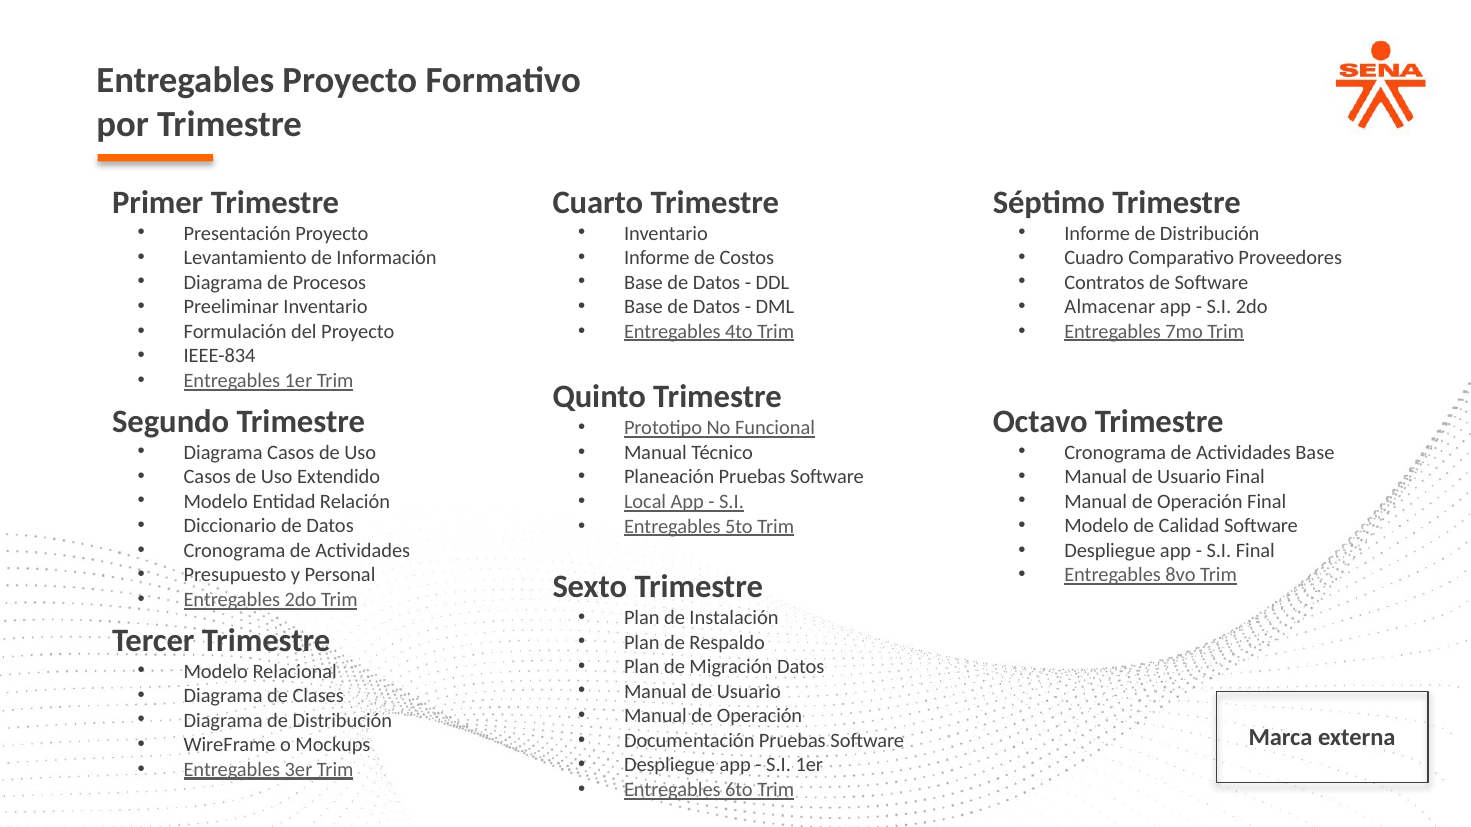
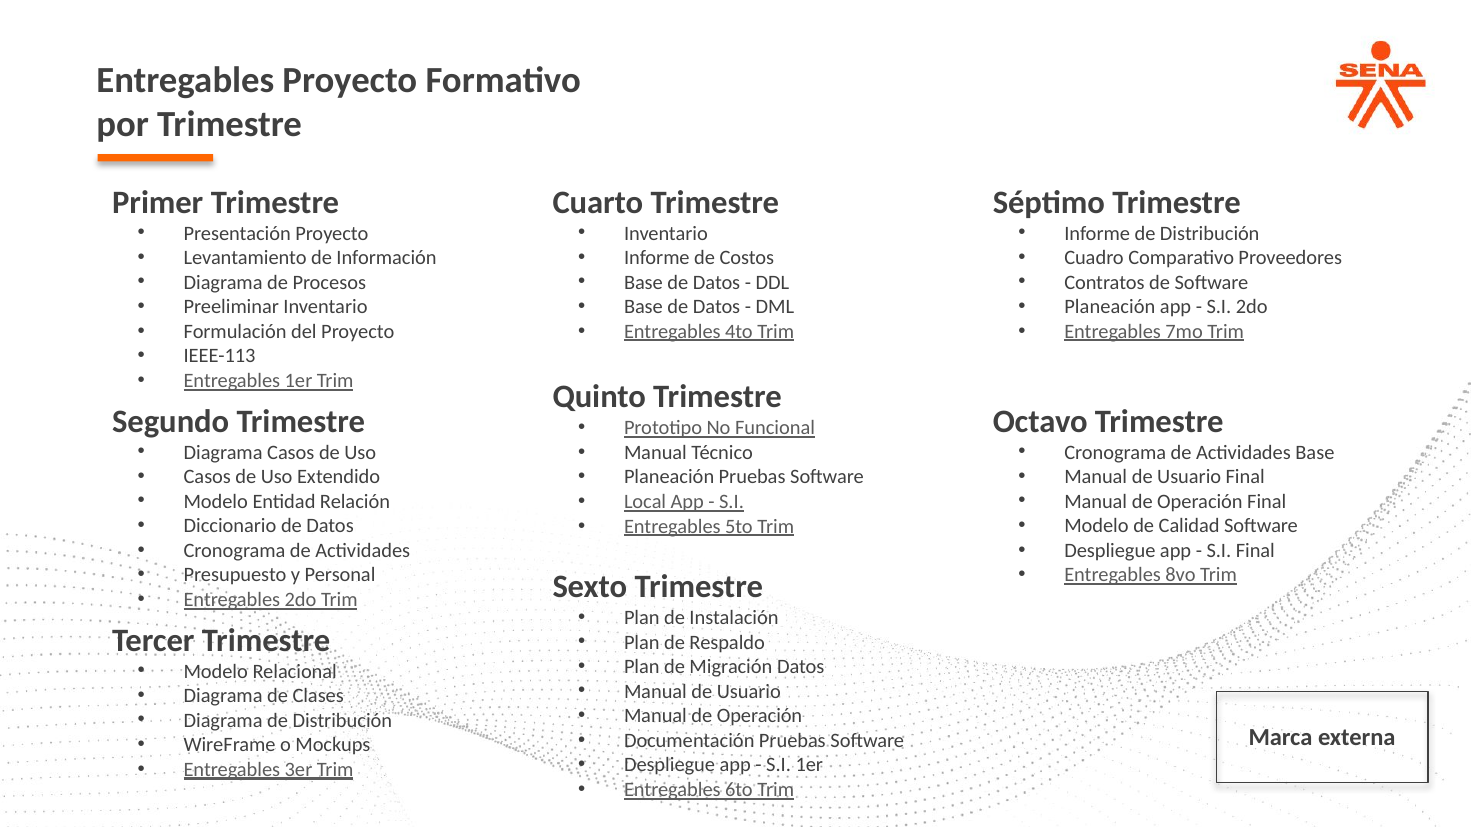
Almacenar at (1110, 307): Almacenar -> Planeación
IEEE-834: IEEE-834 -> IEEE-113
